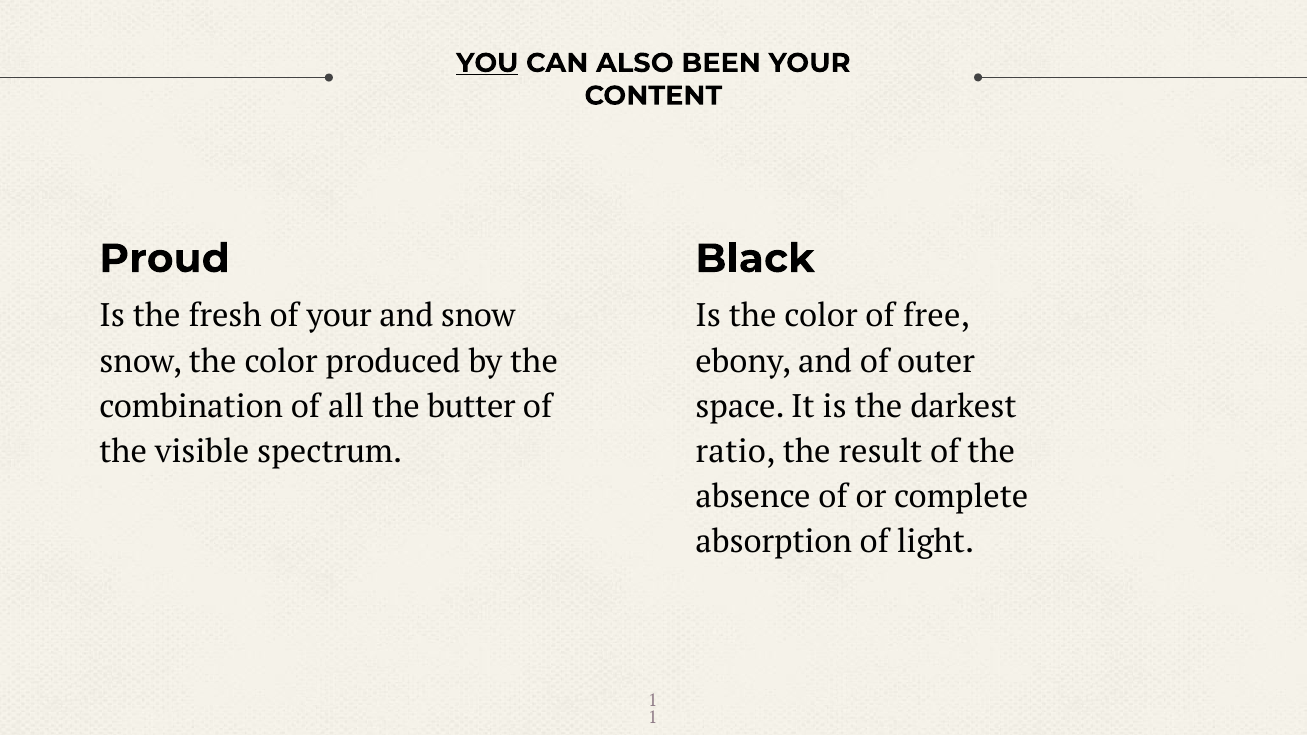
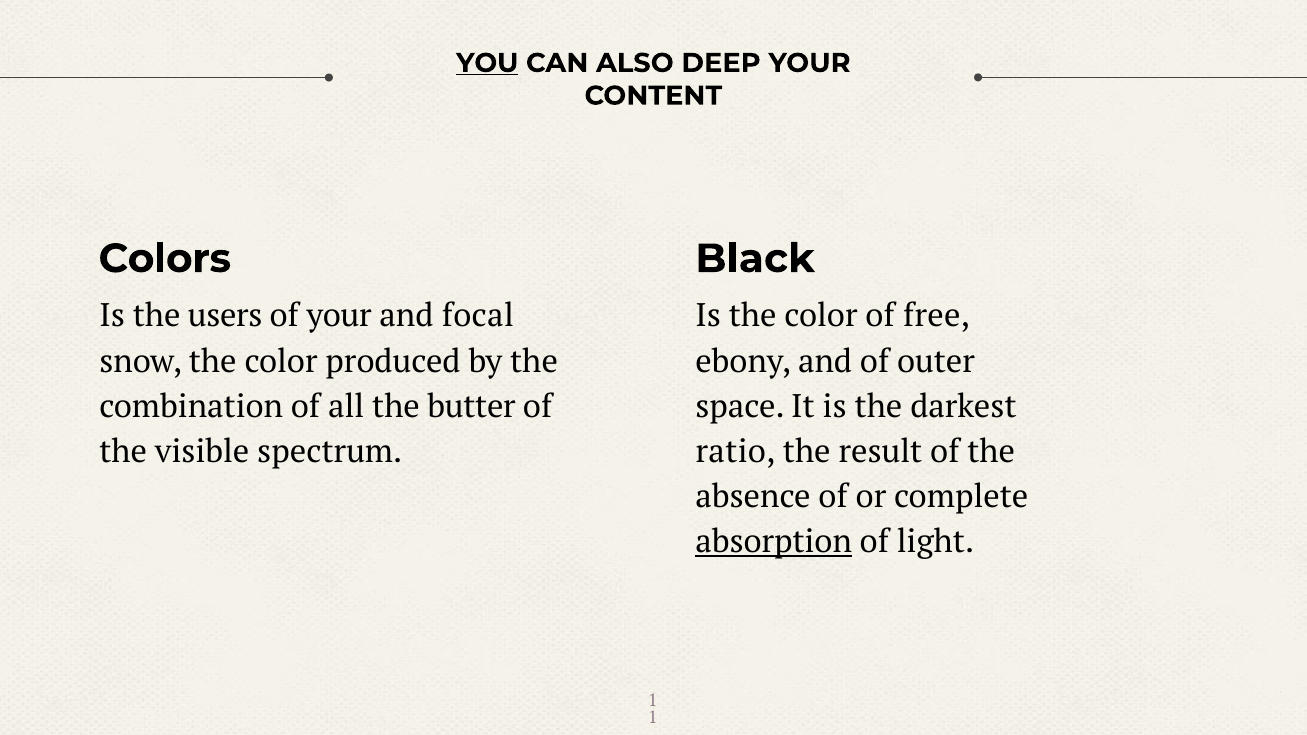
BEEN: BEEN -> DEEP
Proud: Proud -> Colors
fresh: fresh -> users
and snow: snow -> focal
absorption underline: none -> present
